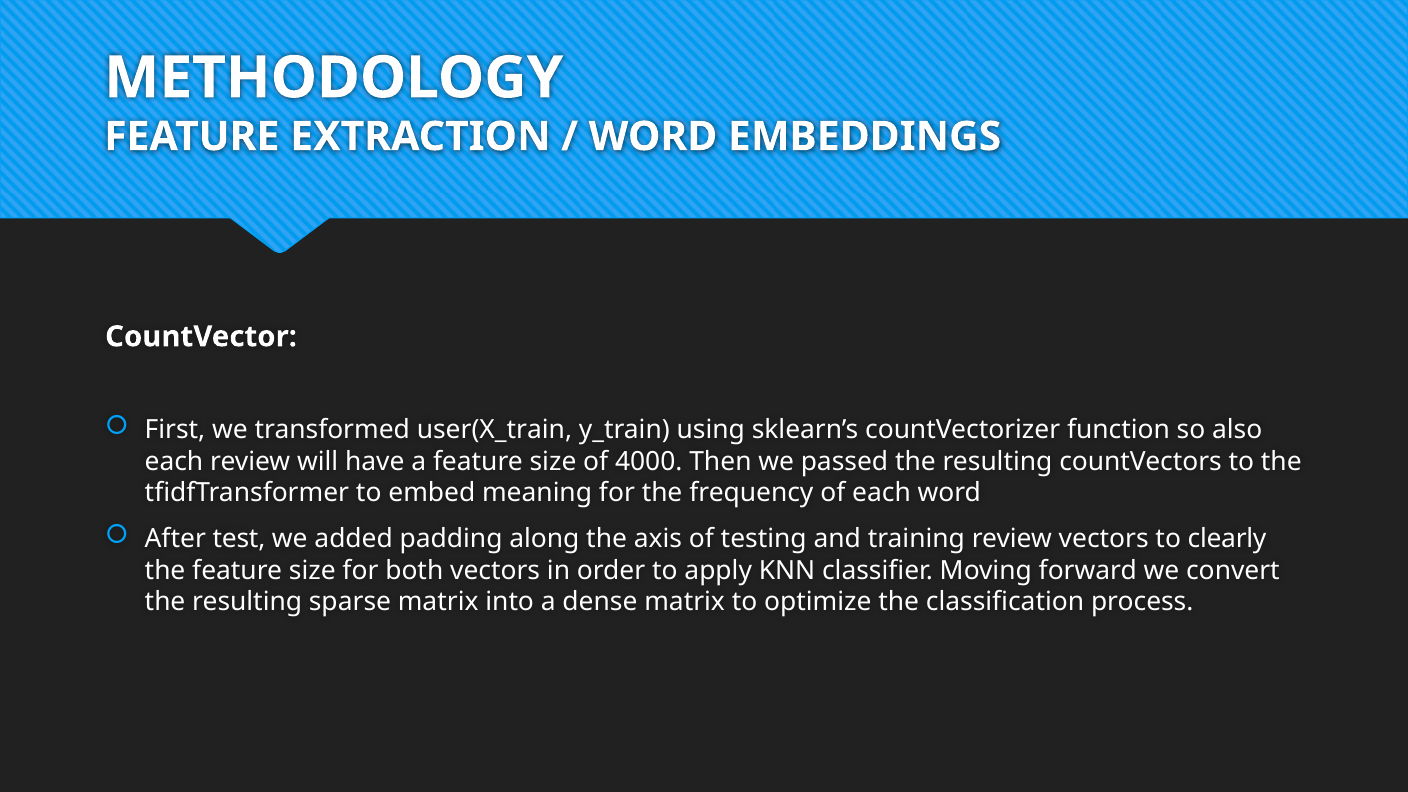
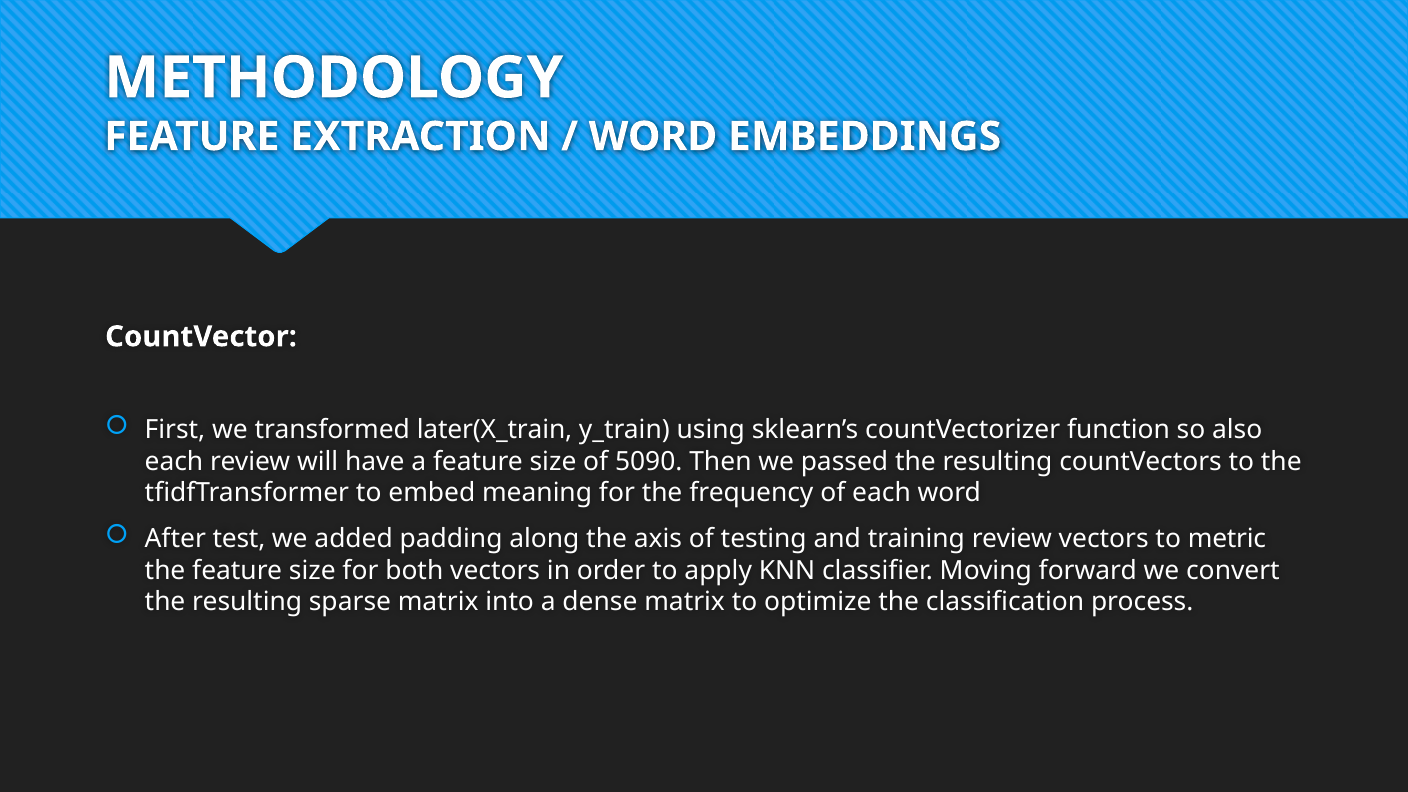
user(X_train: user(X_train -> later(X_train
4000: 4000 -> 5090
clearly: clearly -> metric
